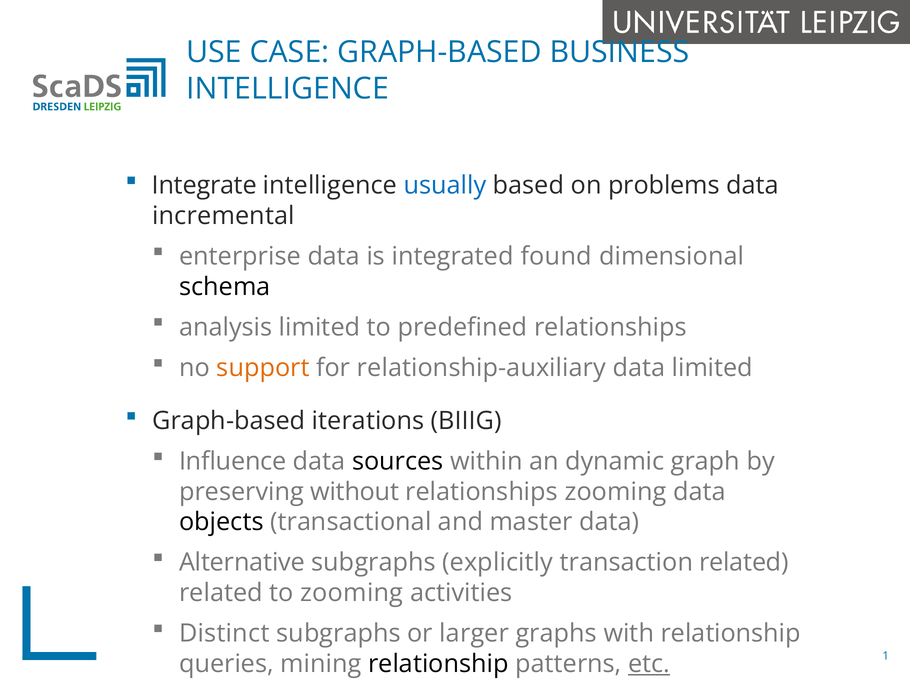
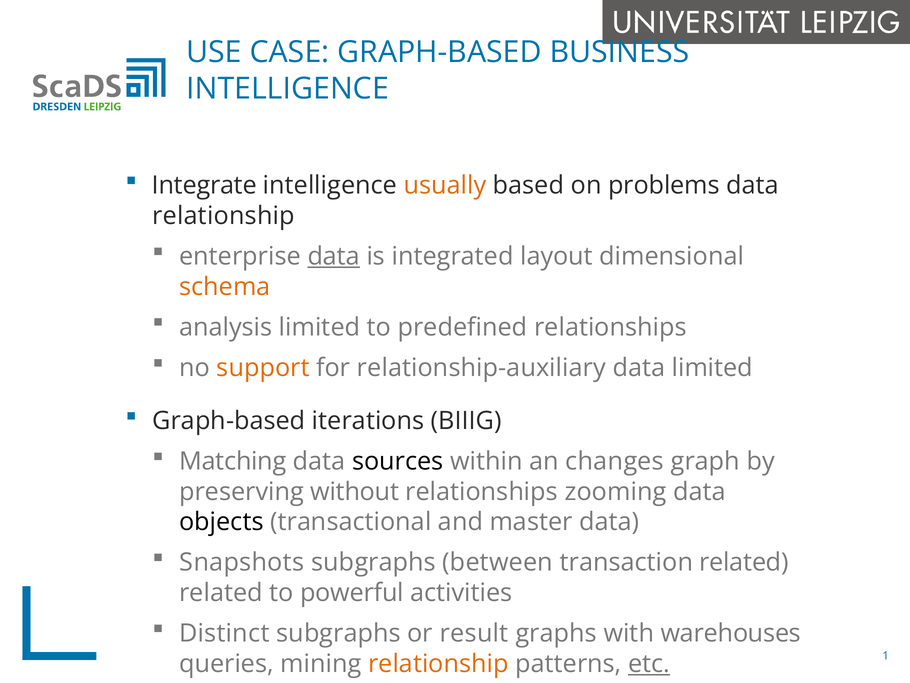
usually colour: blue -> orange
incremental at (224, 216): incremental -> relationship
data at (334, 256) underline: none -> present
found: found -> layout
schema colour: black -> orange
Influence: Influence -> Matching
dynamic: dynamic -> changes
Alternative: Alternative -> Snapshots
explicitly: explicitly -> between
to zooming: zooming -> powerful
larger: larger -> result
with relationship: relationship -> warehouses
relationship at (438, 663) colour: black -> orange
